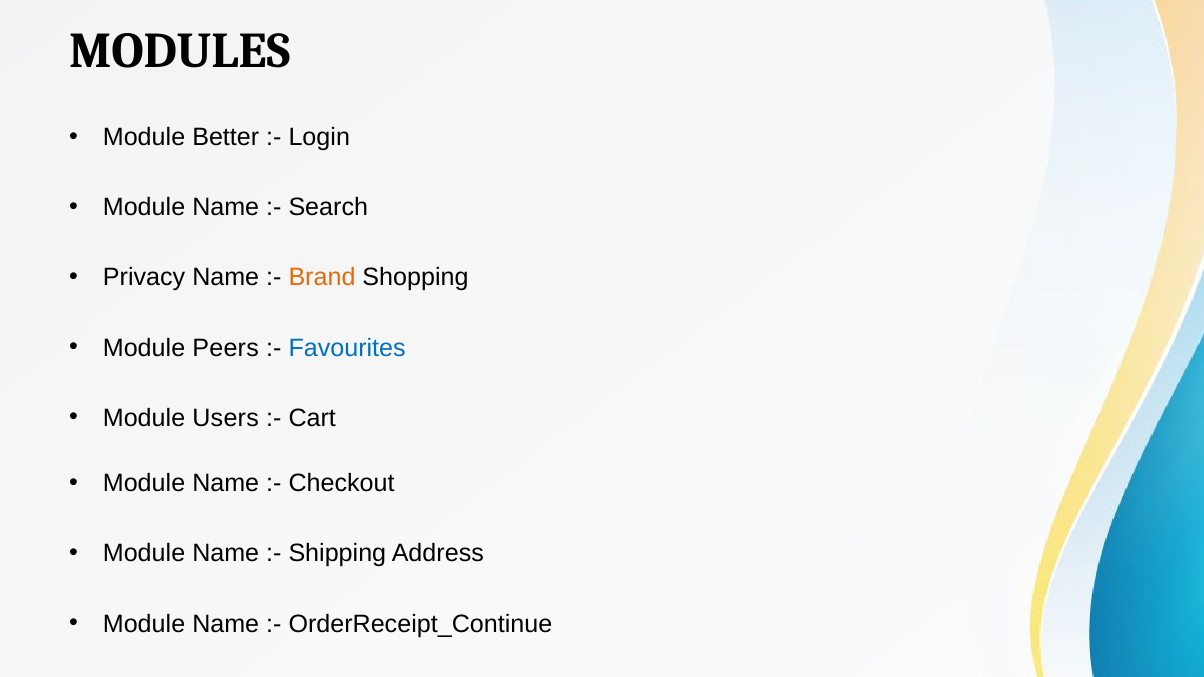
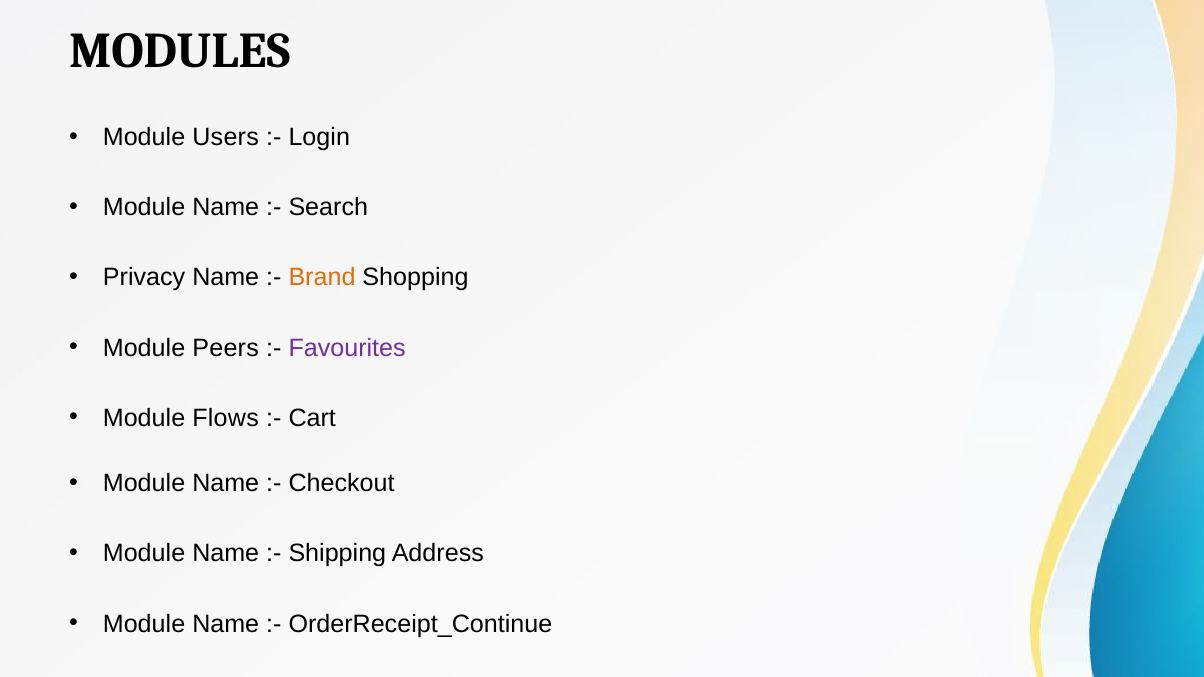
Better: Better -> Users
Favourites colour: blue -> purple
Users: Users -> Flows
